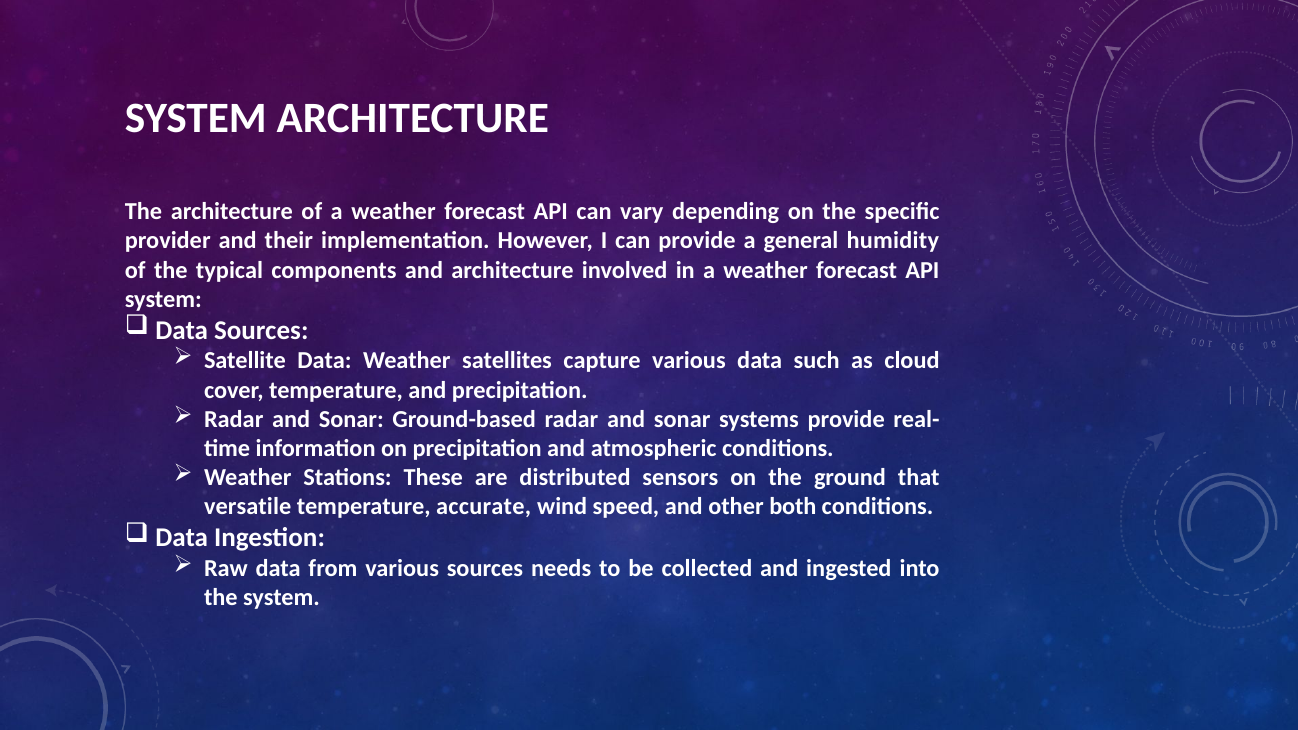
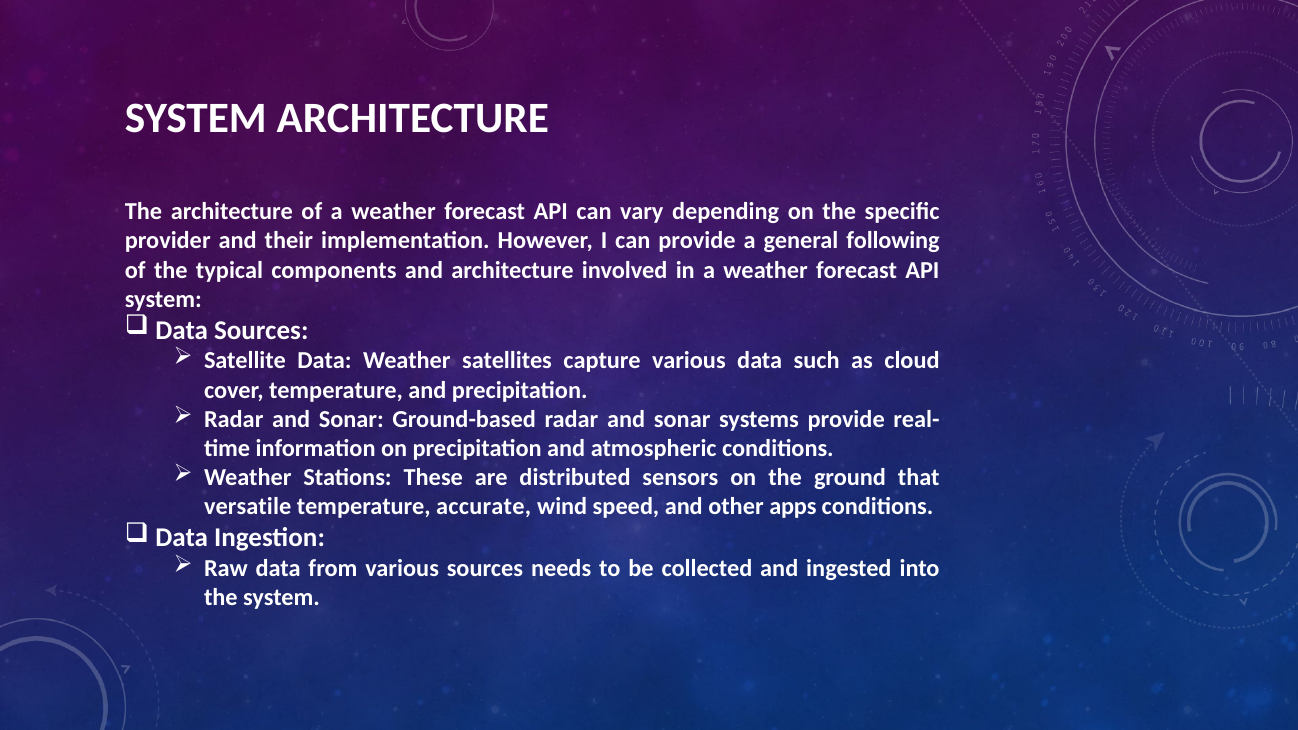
humidity: humidity -> following
both: both -> apps
